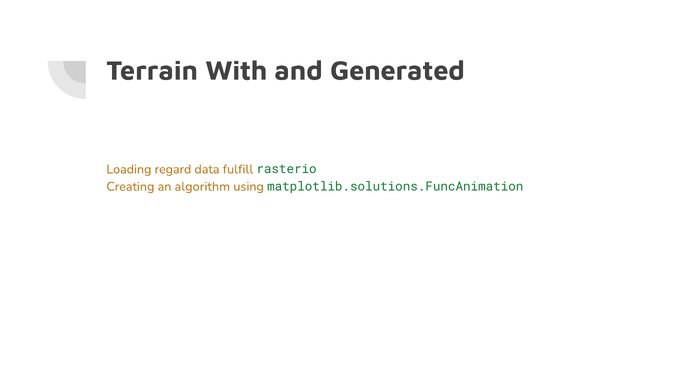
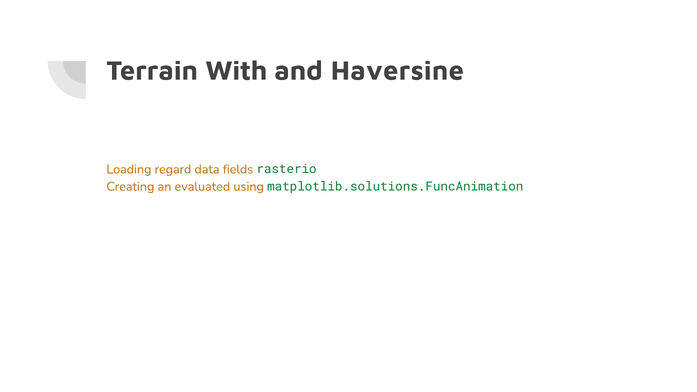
Generated: Generated -> Haversine
fulfill: fulfill -> fields
algorithm: algorithm -> evaluated
